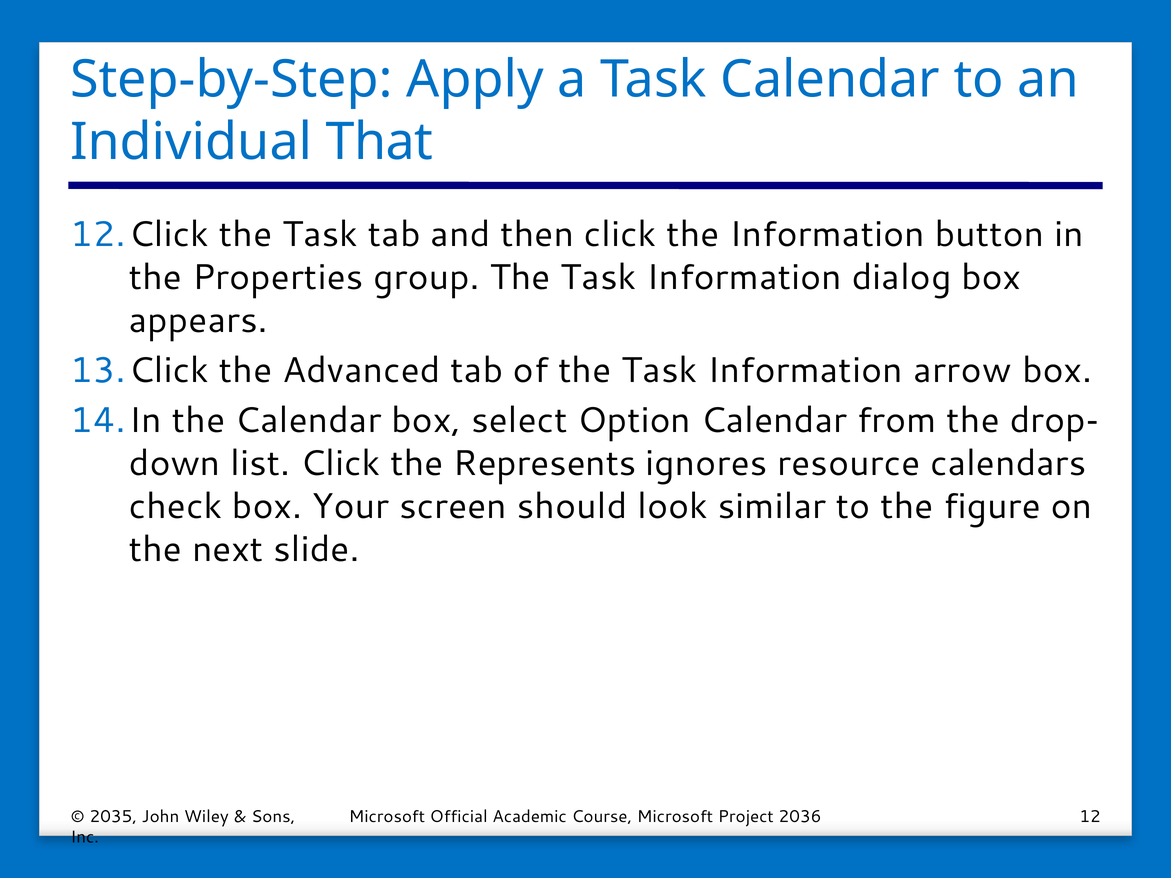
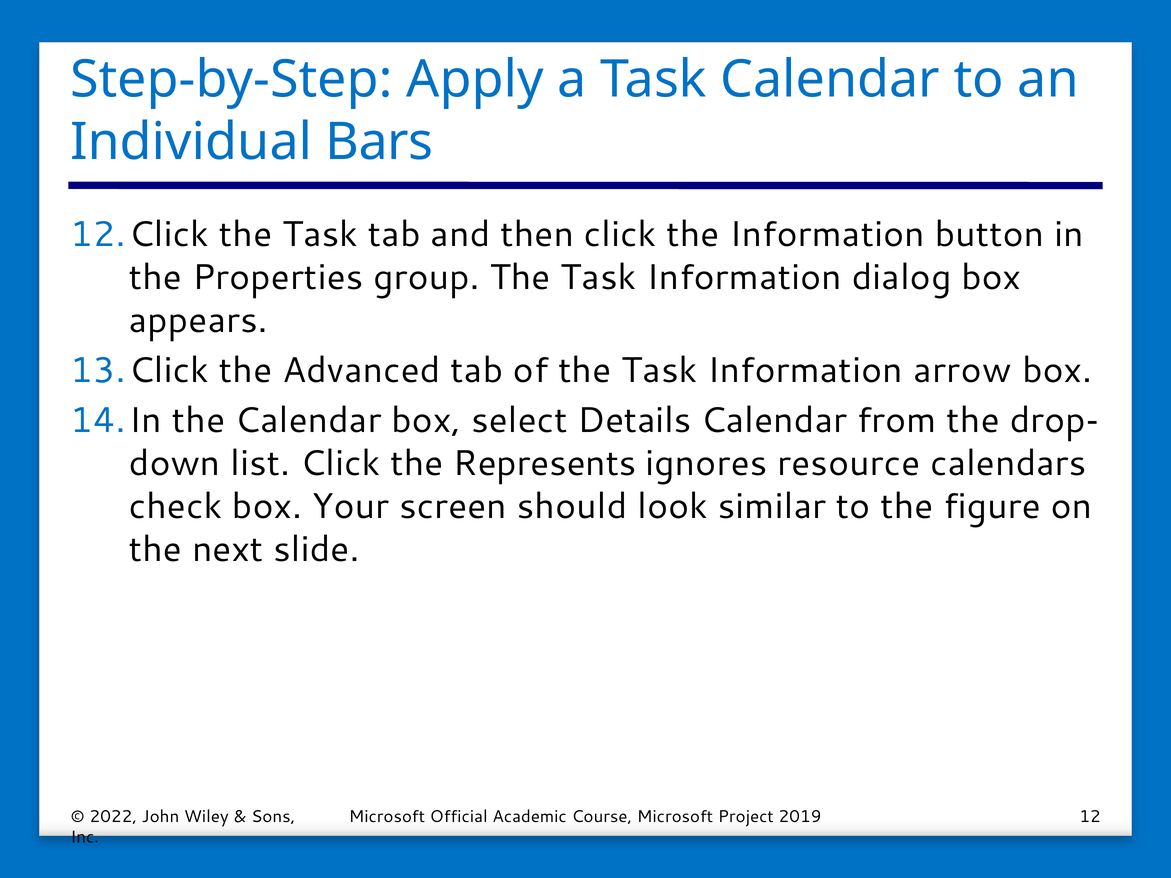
That: That -> Bars
Option: Option -> Details
2035: 2035 -> 2022
2036: 2036 -> 2019
